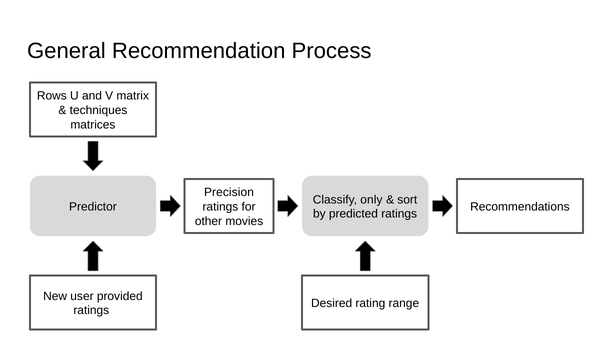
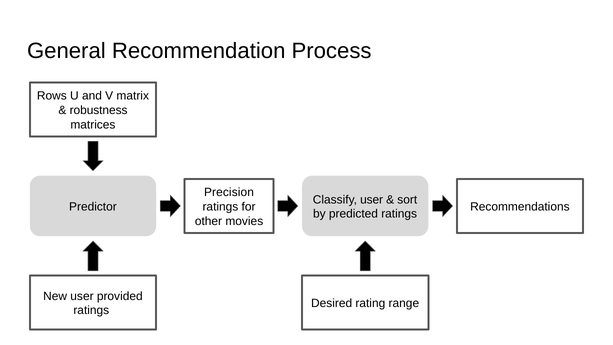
techniques: techniques -> robustness
Classify only: only -> user
